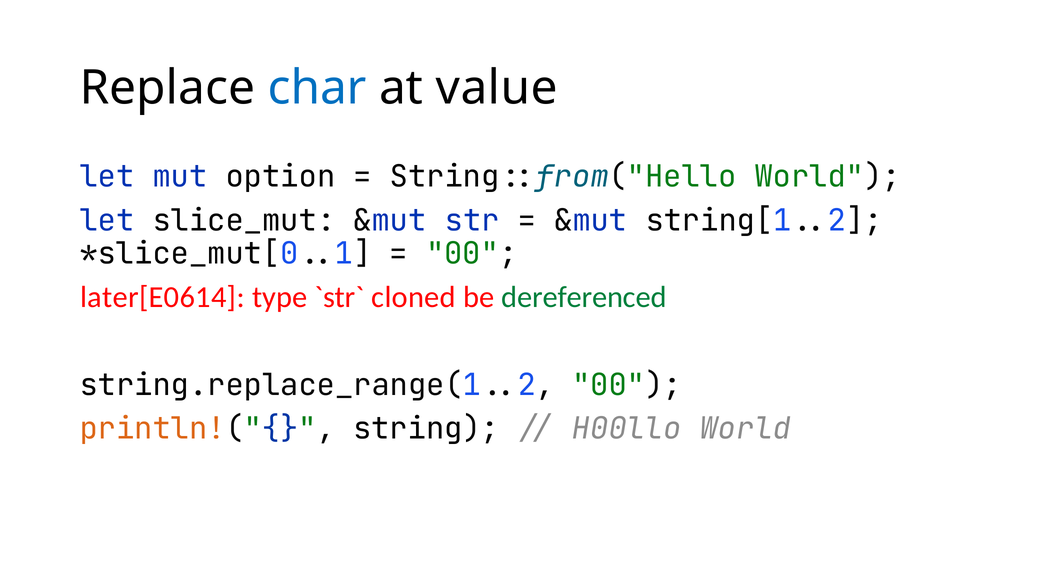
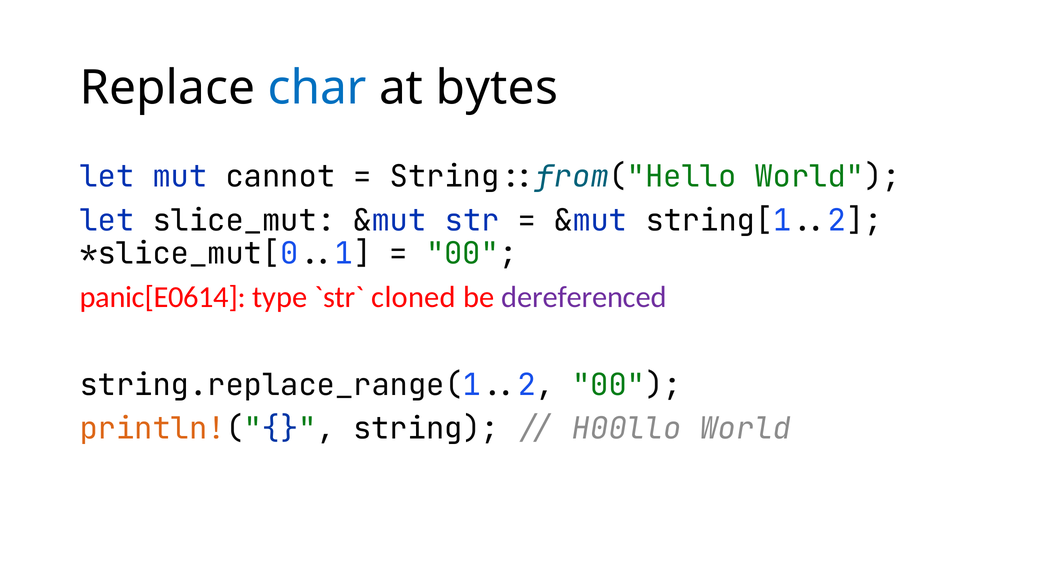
value: value -> bytes
option: option -> cannot
later[E0614: later[E0614 -> panic[E0614
dereferenced colour: green -> purple
